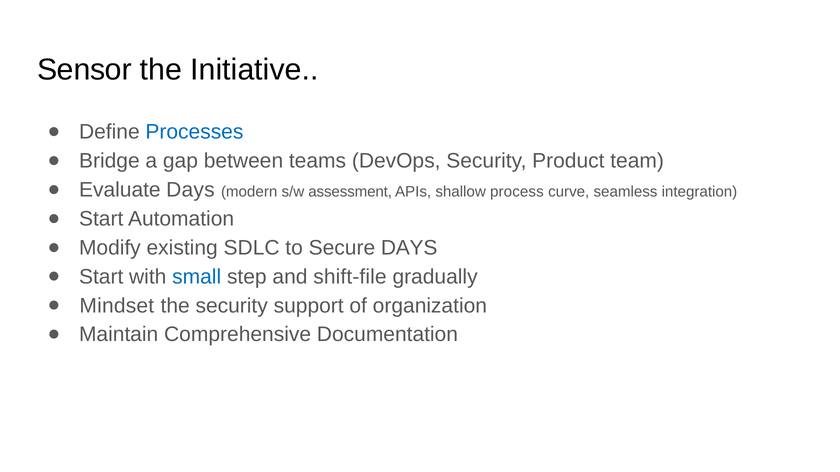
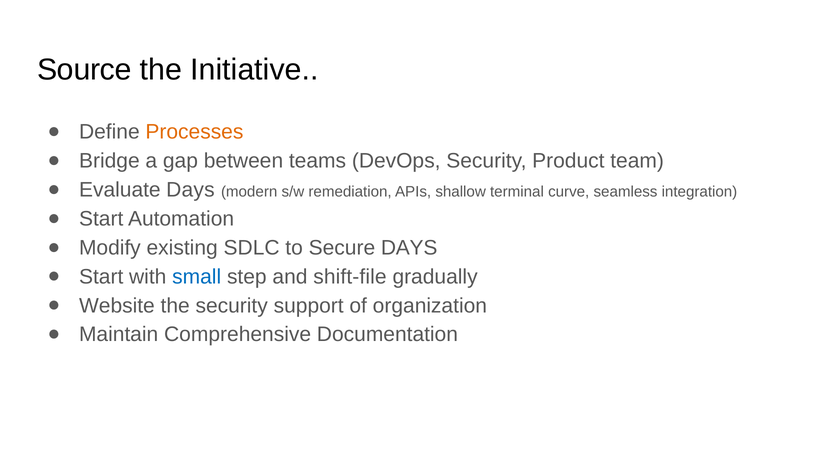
Sensor: Sensor -> Source
Processes colour: blue -> orange
assessment: assessment -> remediation
process: process -> terminal
Mindset: Mindset -> Website
